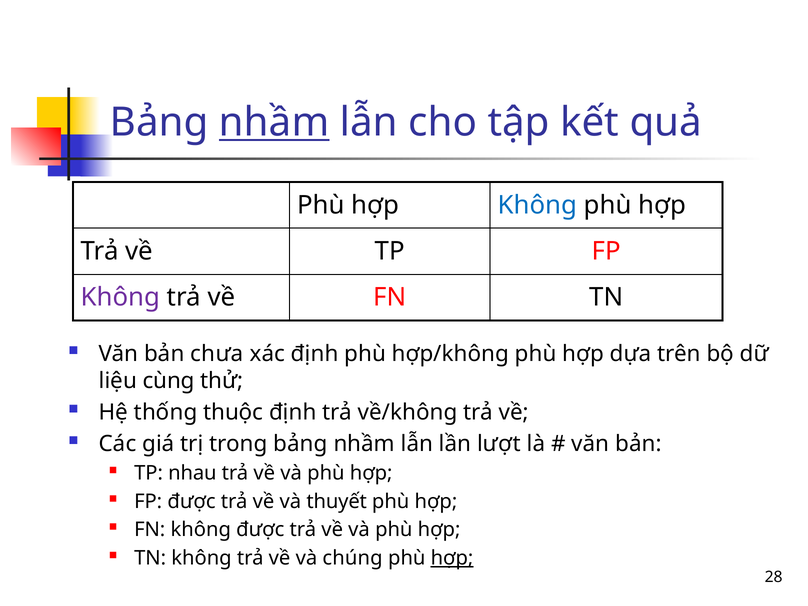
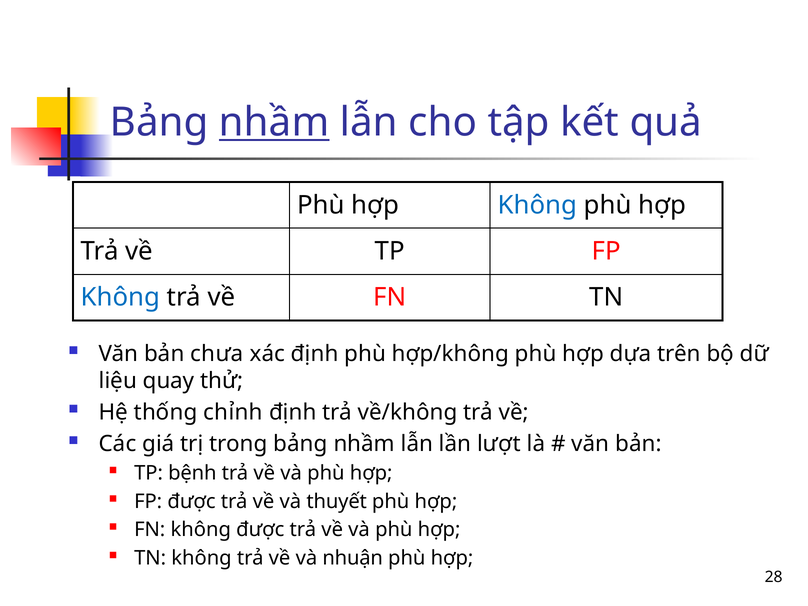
Không at (121, 297) colour: purple -> blue
cùng: cùng -> quay
thuộc: thuộc -> chỉnh
nhau: nhau -> bệnh
chúng: chúng -> nhuận
hợp at (452, 558) underline: present -> none
